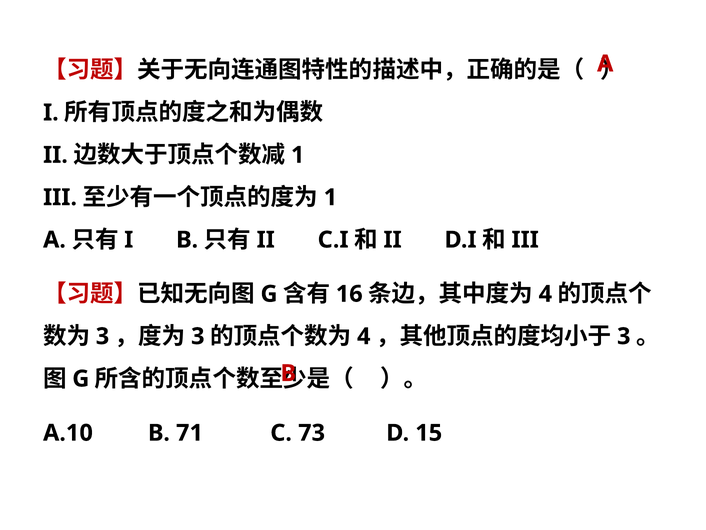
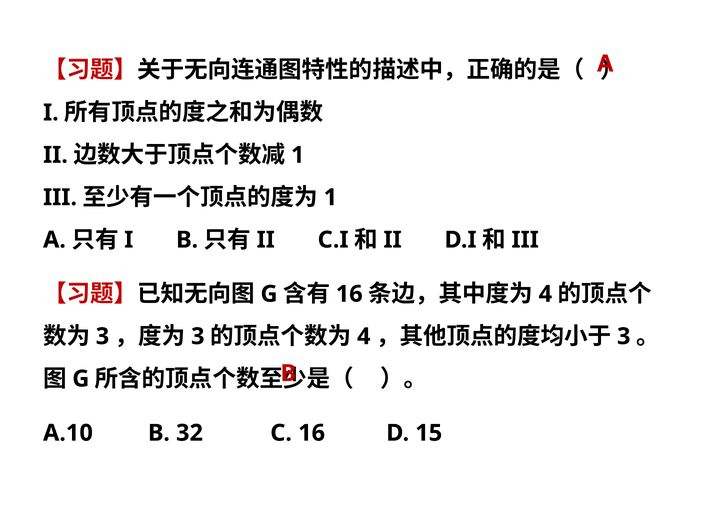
71: 71 -> 32
C 73: 73 -> 16
